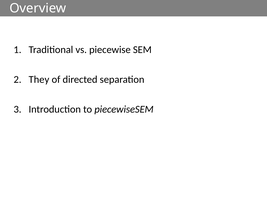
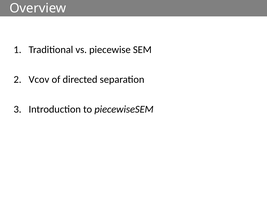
They: They -> Vcov
